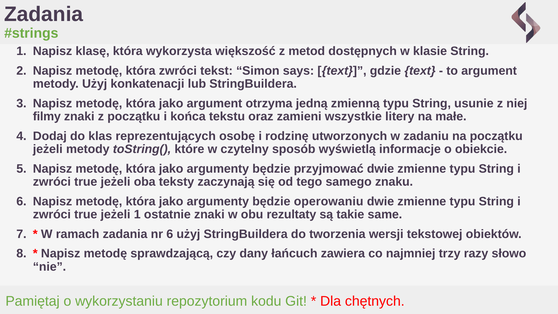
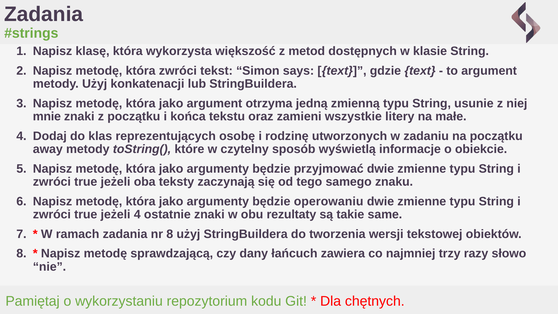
filmy: filmy -> mnie
jeżeli at (48, 149): jeżeli -> away
jeżeli 1: 1 -> 4
nr 6: 6 -> 8
